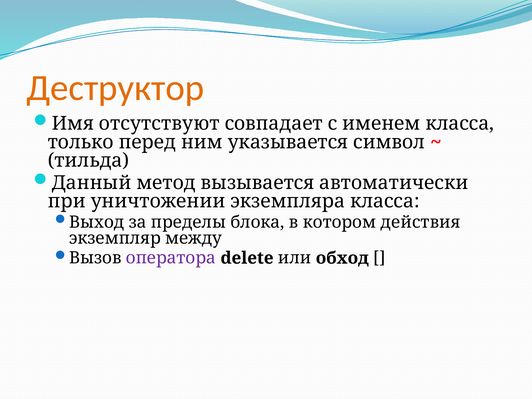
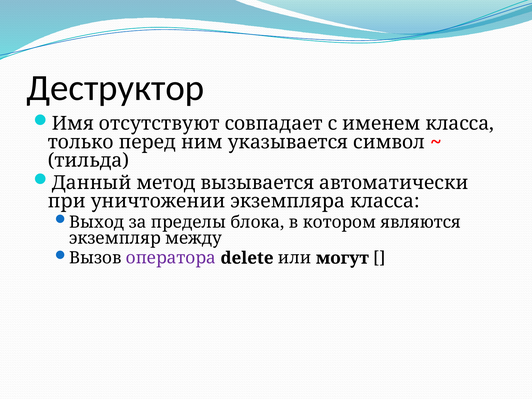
Деструктор colour: orange -> black
действия: действия -> являются
обход: обход -> могут
